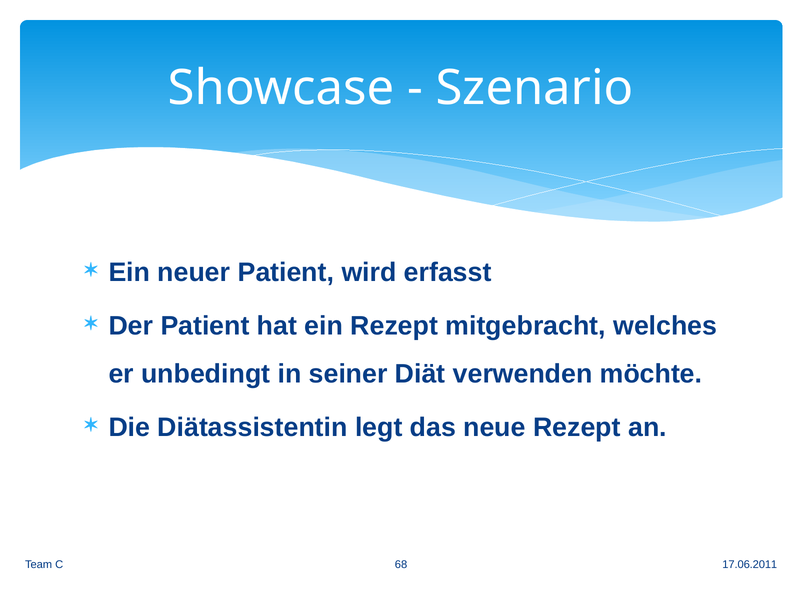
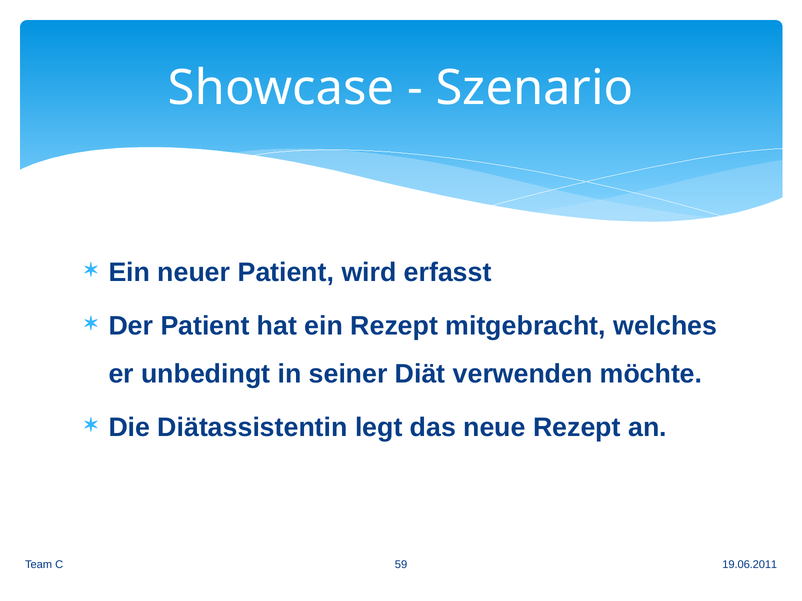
68: 68 -> 59
17.06.2011: 17.06.2011 -> 19.06.2011
